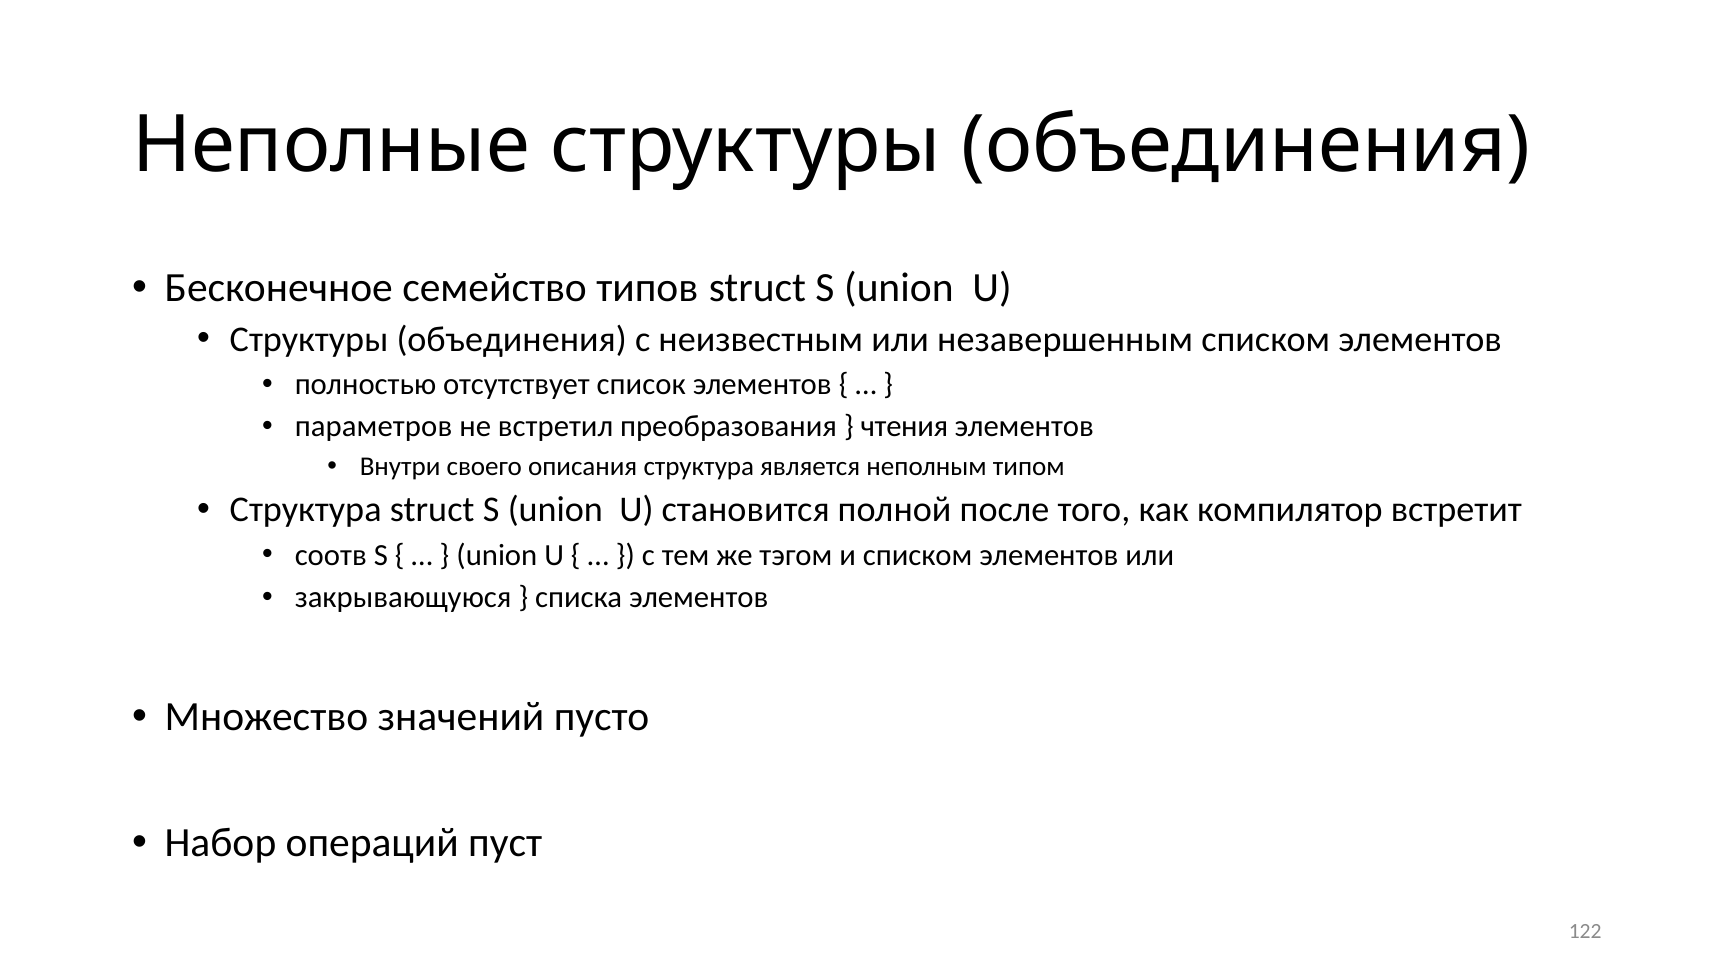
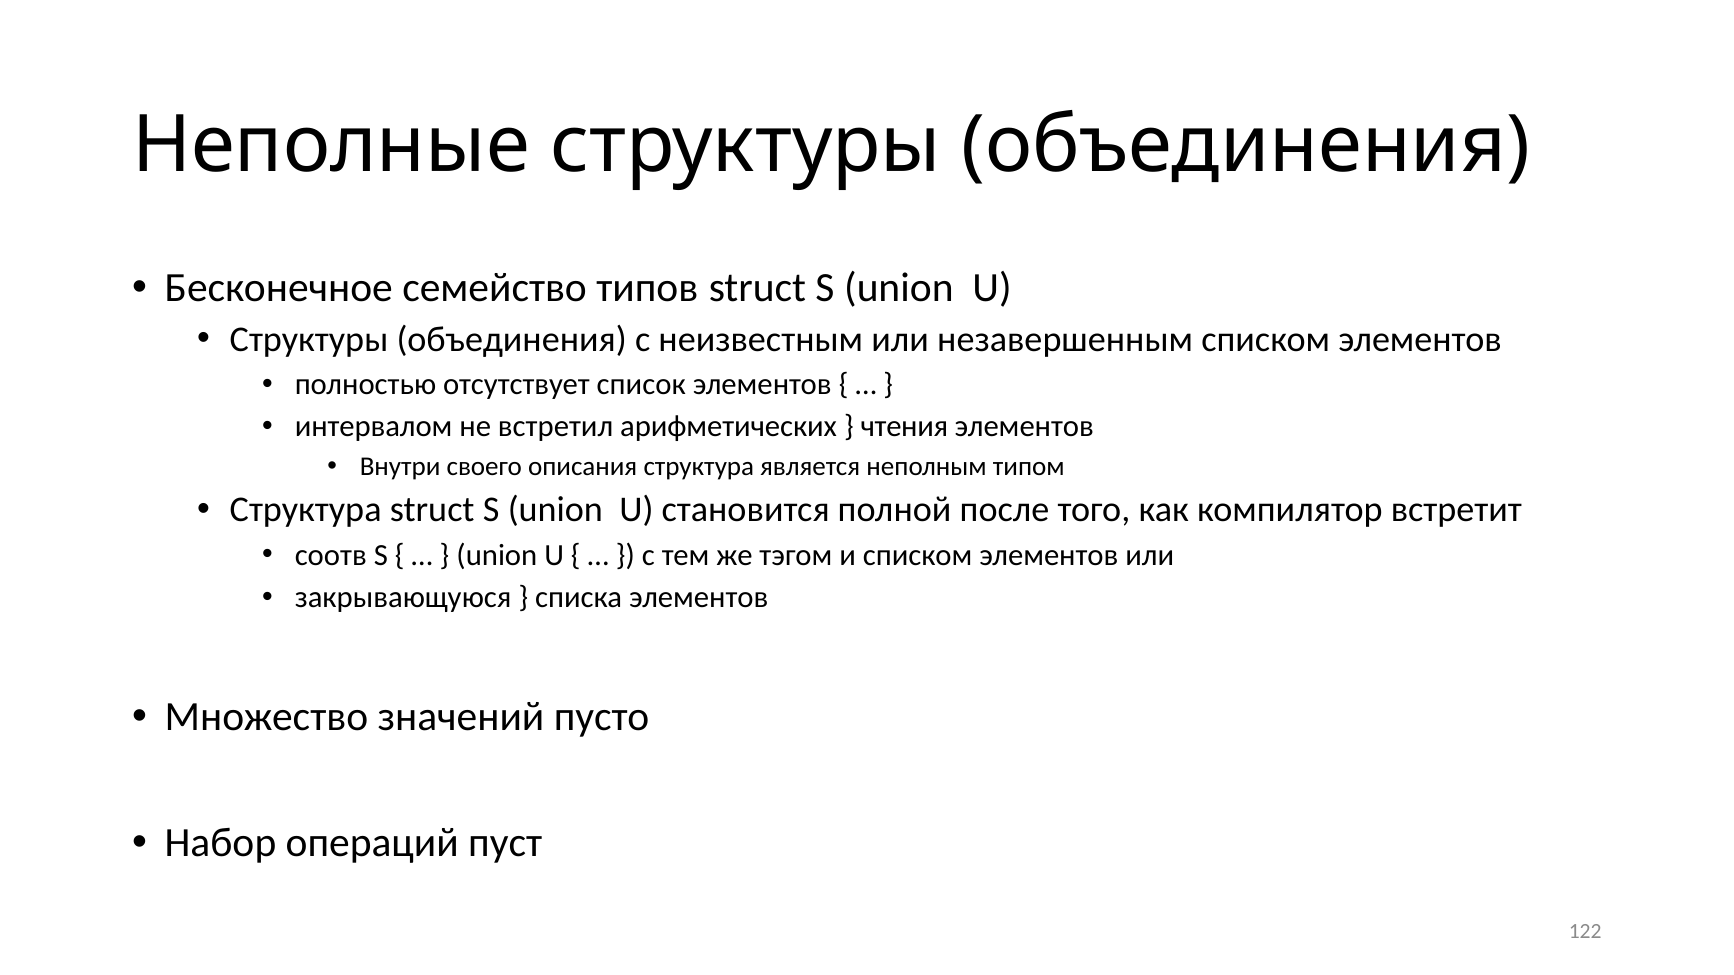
параметров: параметров -> интервалом
преобразования: преобразования -> арифметических
